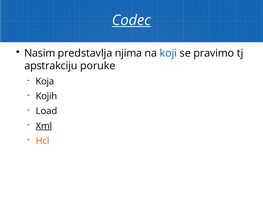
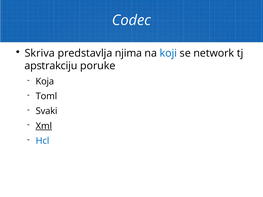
Codec underline: present -> none
Nasim: Nasim -> Skriva
pravimo: pravimo -> network
Kojih: Kojih -> Toml
Load: Load -> Svaki
Hcl colour: orange -> blue
